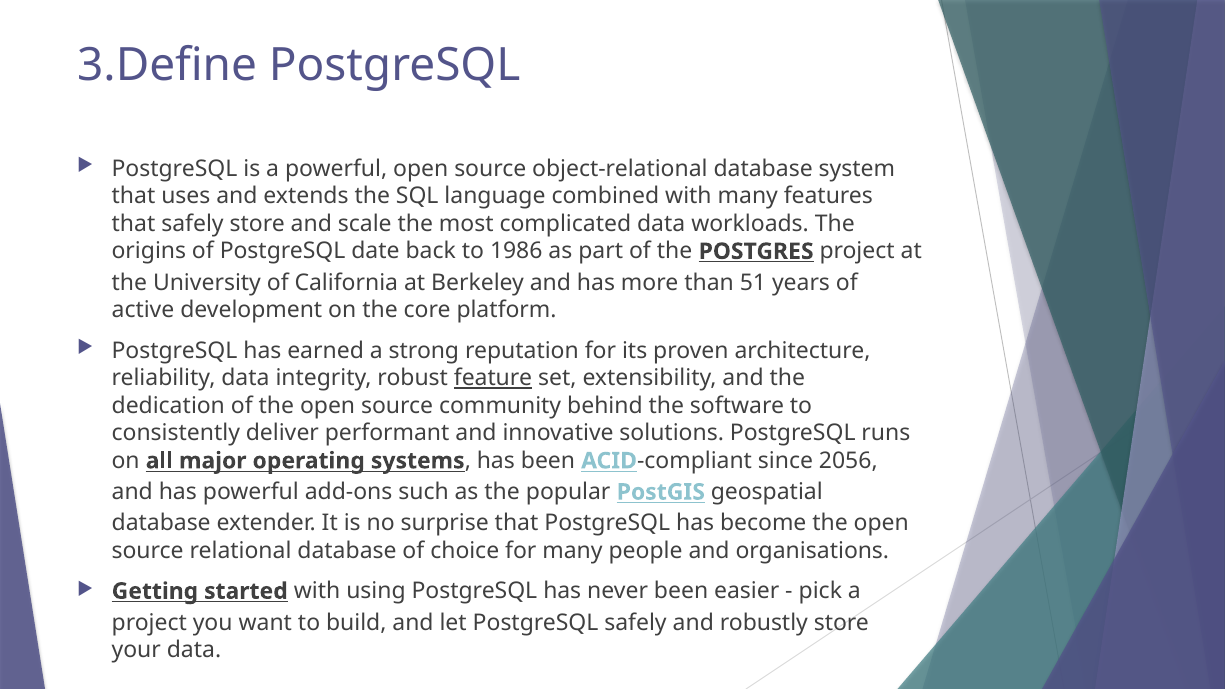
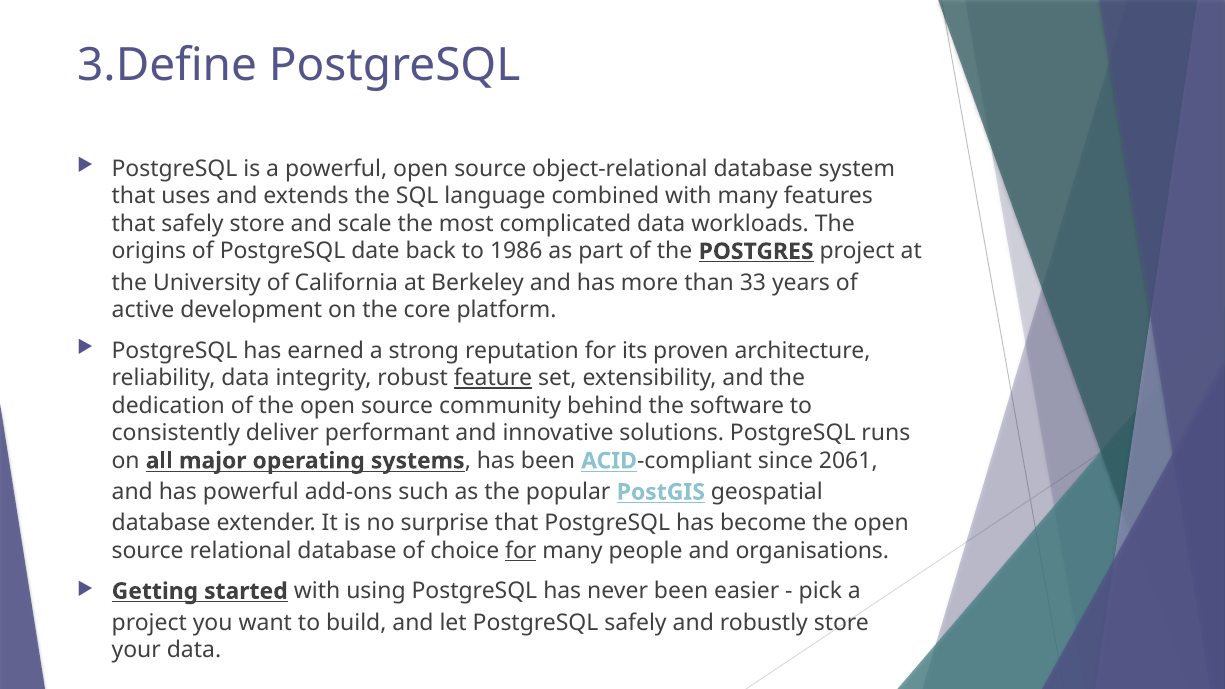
51: 51 -> 33
2056: 2056 -> 2061
for at (521, 551) underline: none -> present
